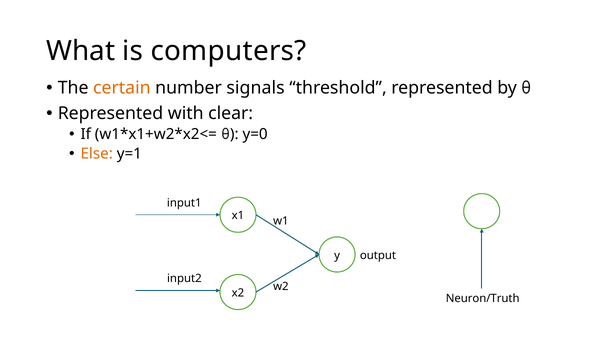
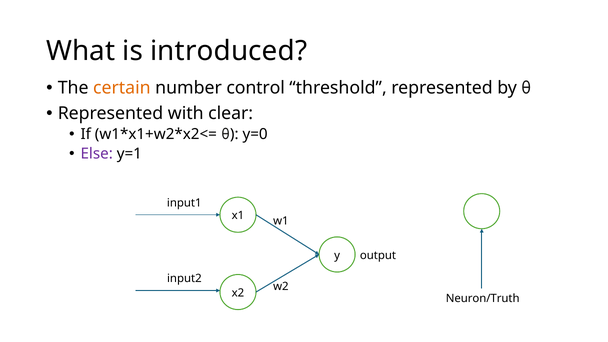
computers: computers -> introduced
signals: signals -> control
Else colour: orange -> purple
